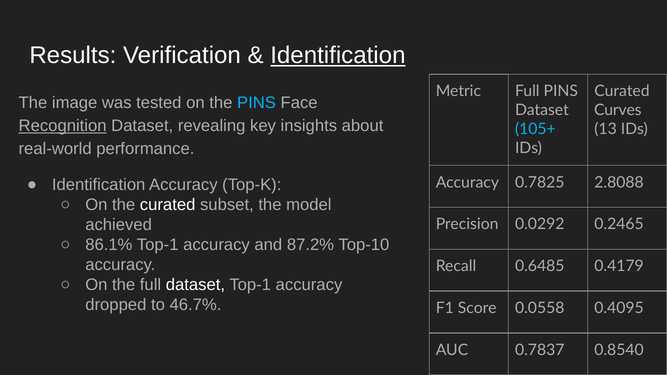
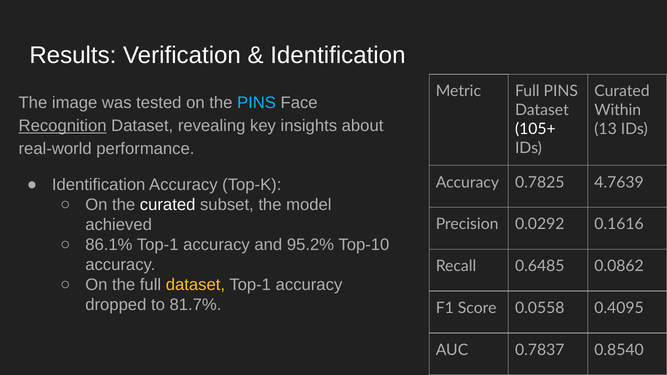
Identification at (338, 55) underline: present -> none
Curves: Curves -> Within
105+ colour: light blue -> white
2.8088: 2.8088 -> 4.7639
0.2465: 0.2465 -> 0.1616
87.2%: 87.2% -> 95.2%
0.4179: 0.4179 -> 0.0862
dataset at (195, 285) colour: white -> yellow
46.7%: 46.7% -> 81.7%
